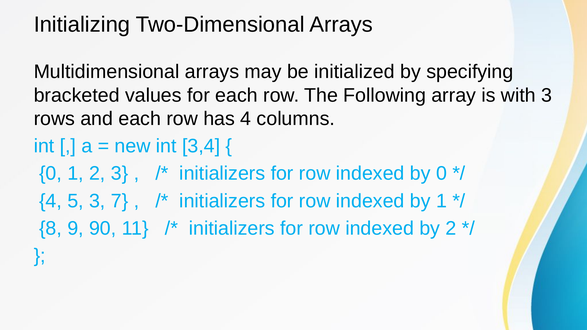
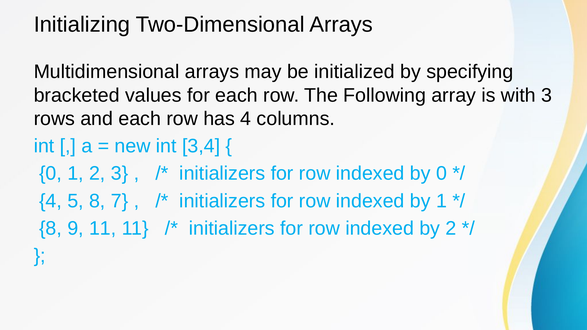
5 3: 3 -> 8
9 90: 90 -> 11
